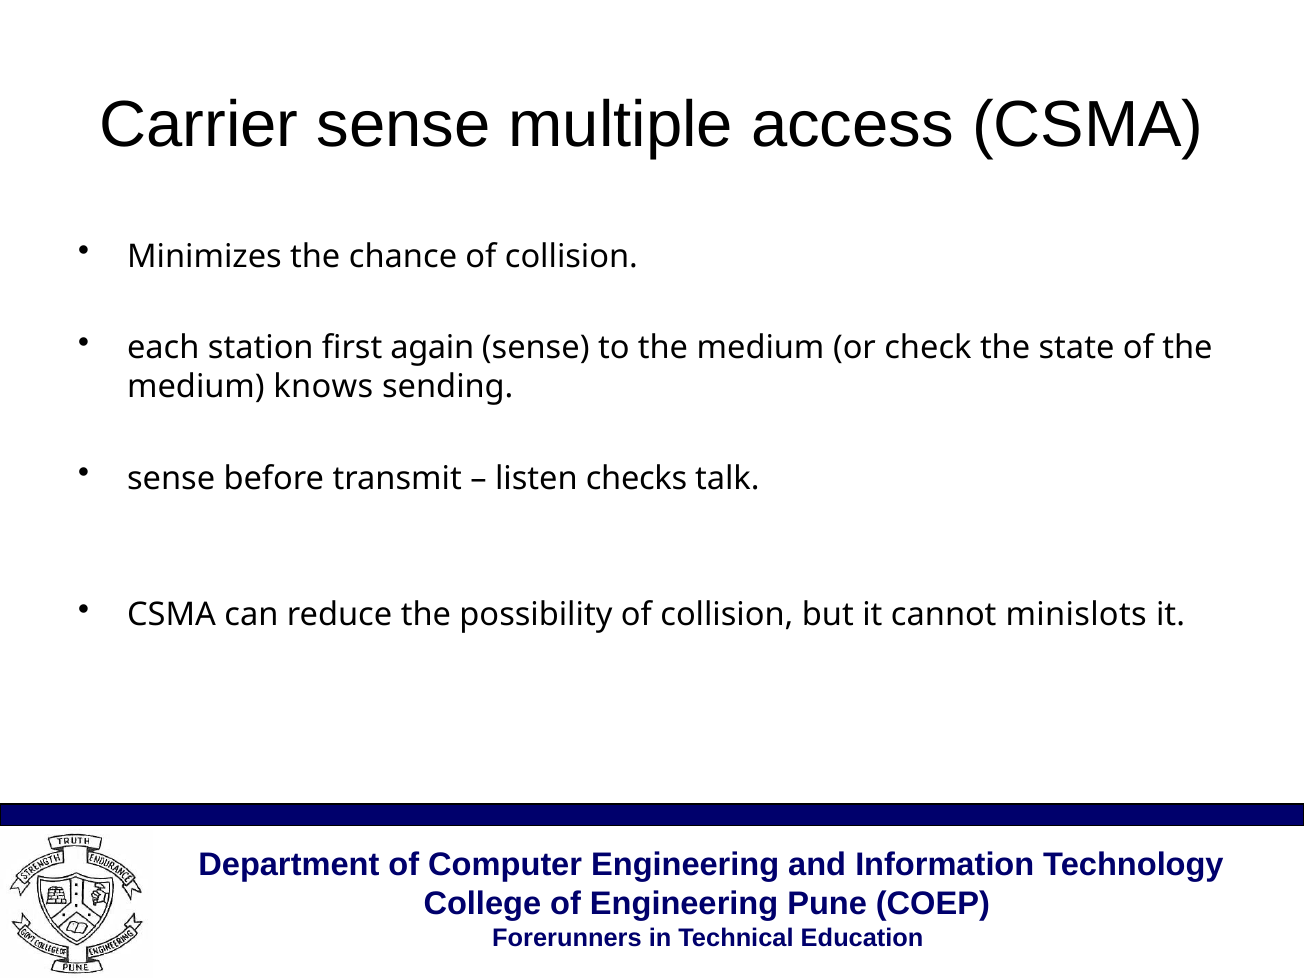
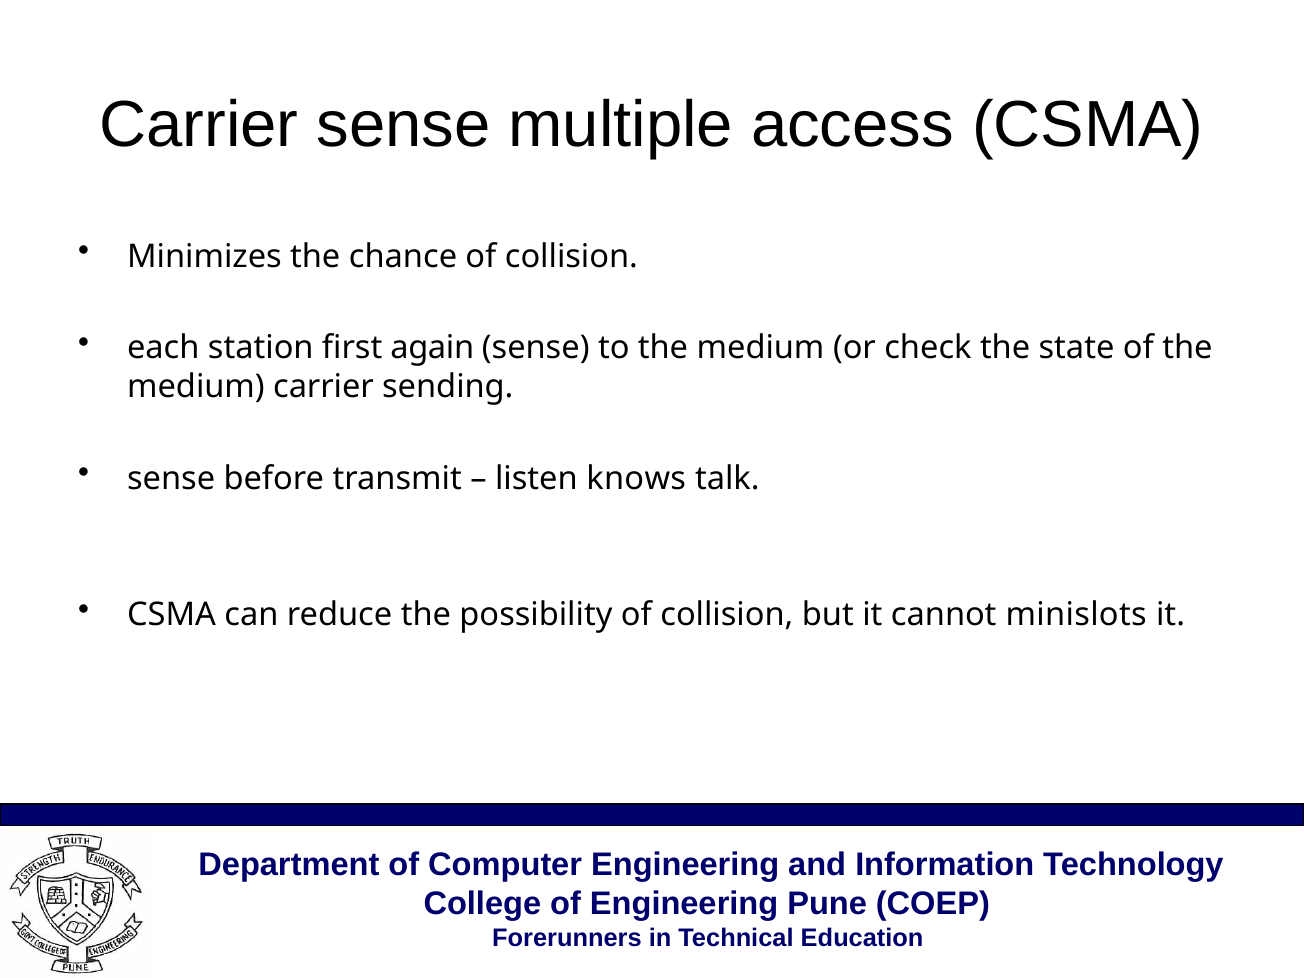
medium knows: knows -> carrier
checks: checks -> knows
